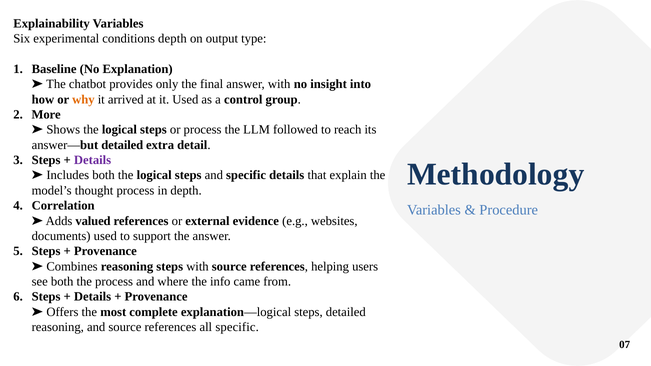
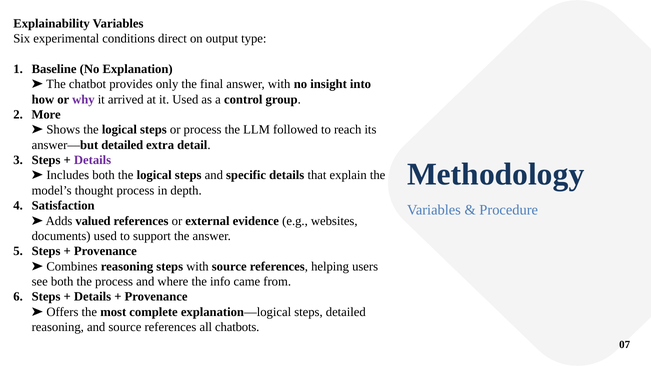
conditions depth: depth -> direct
why colour: orange -> purple
Correlation: Correlation -> Satisfaction
all specific: specific -> chatbots
